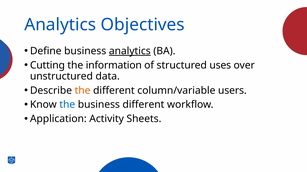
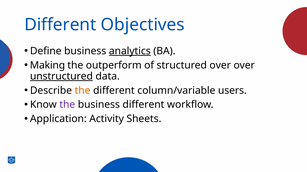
Analytics at (60, 25): Analytics -> Different
Cutting: Cutting -> Making
information: information -> outperform
structured uses: uses -> over
unstructured underline: none -> present
the at (67, 105) colour: blue -> purple
